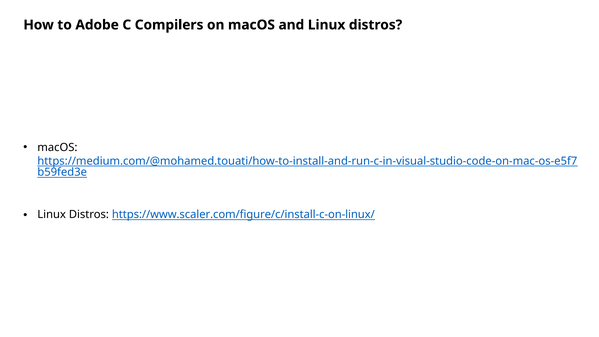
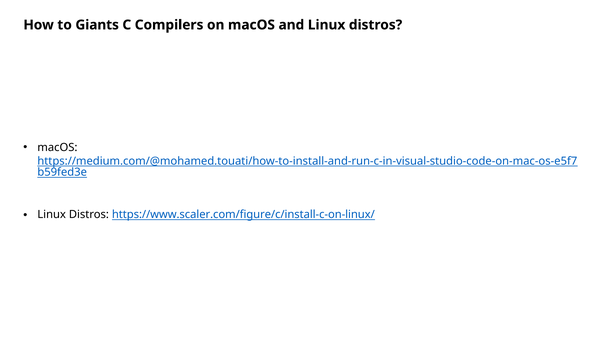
Adobe: Adobe -> Giants
